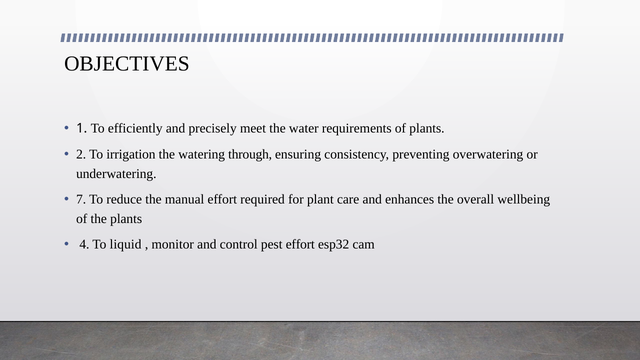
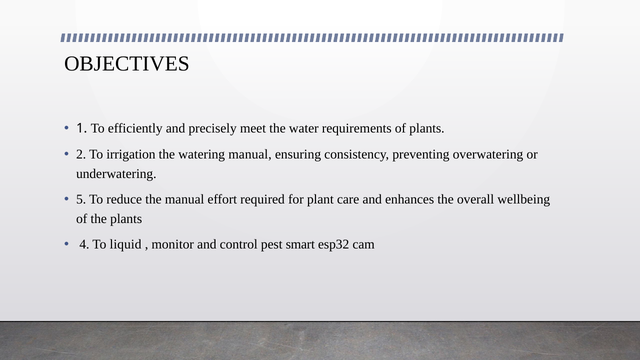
watering through: through -> manual
7: 7 -> 5
pest effort: effort -> smart
